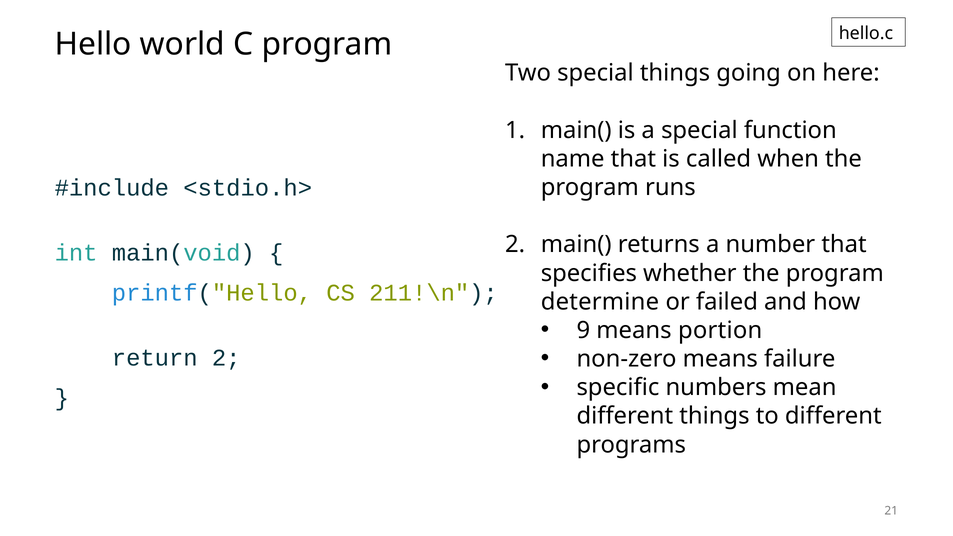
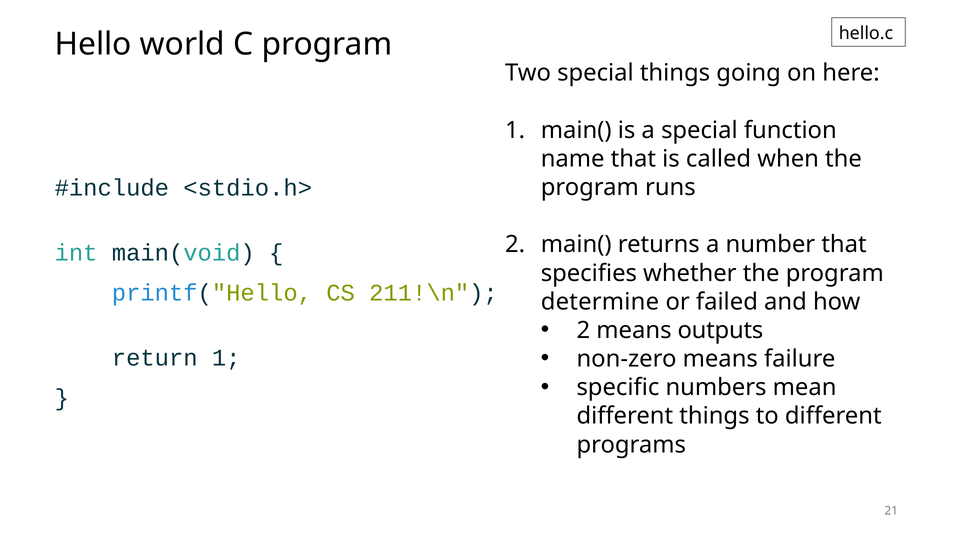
9 at (583, 330): 9 -> 2
portion: portion -> outputs
return 2: 2 -> 1
